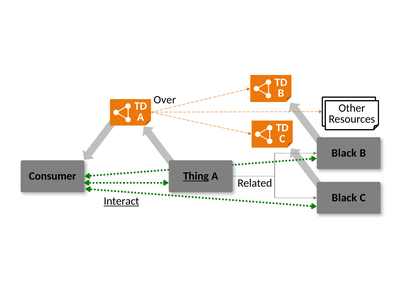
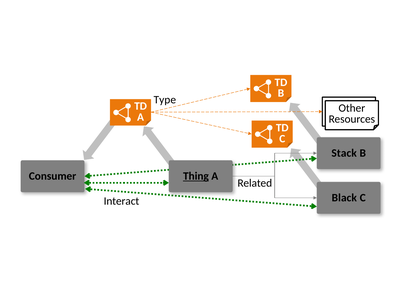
Over: Over -> Type
Black at (344, 153): Black -> Stack
Interact underline: present -> none
